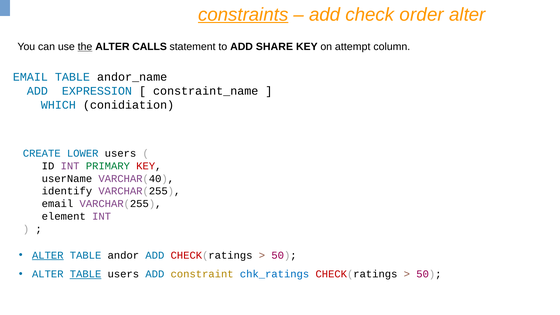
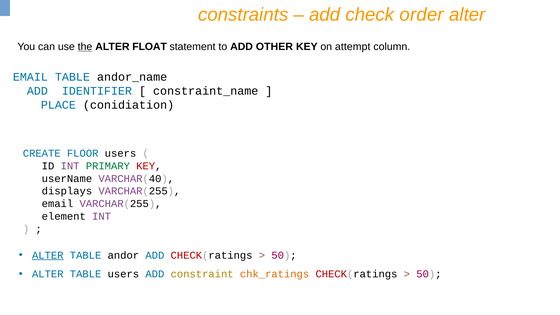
constraints underline: present -> none
CALLS: CALLS -> FLOAT
SHARE: SHARE -> OTHER
EXPRESSION: EXPRESSION -> IDENTIFIER
WHICH: WHICH -> PLACE
LOWER: LOWER -> FLOOR
identify: identify -> displays
TABLE at (86, 274) underline: present -> none
chk_ratings colour: blue -> orange
